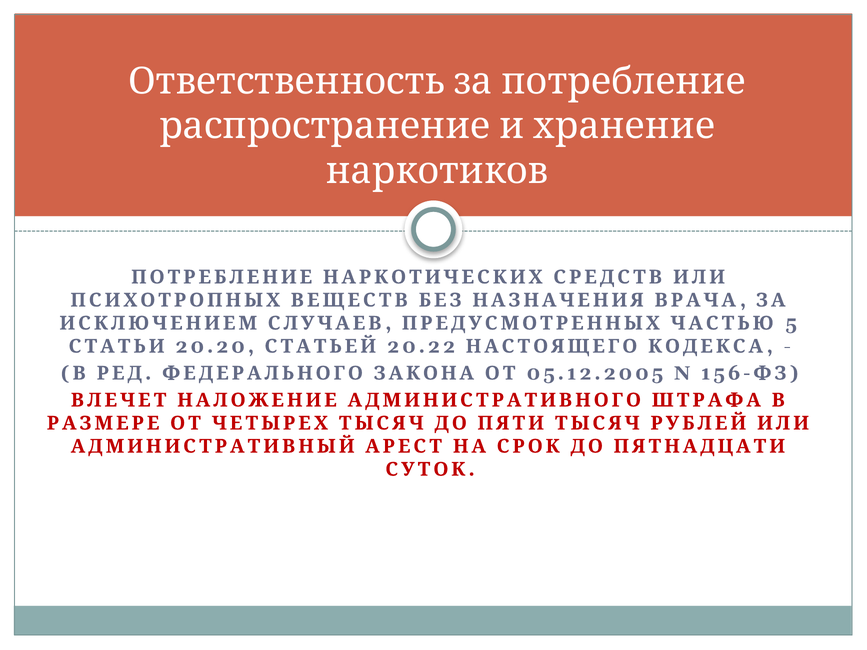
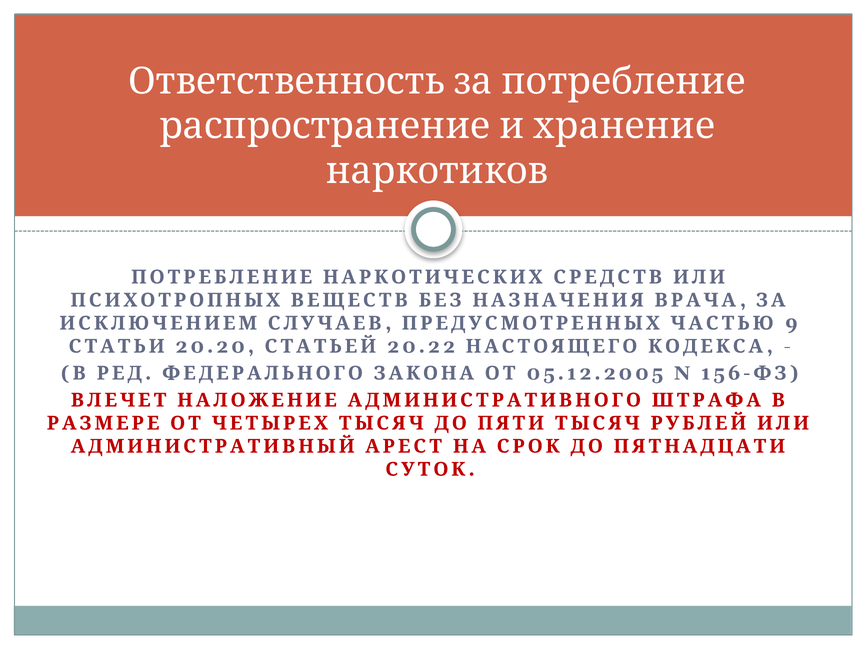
5: 5 -> 9
